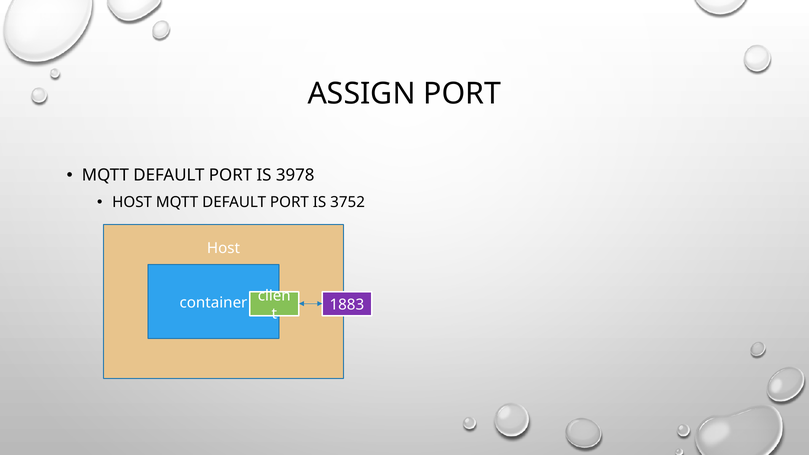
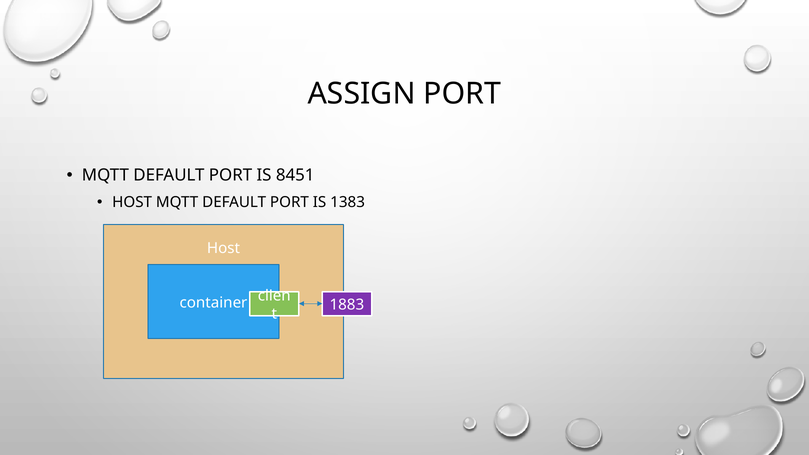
3978: 3978 -> 8451
3752: 3752 -> 1383
